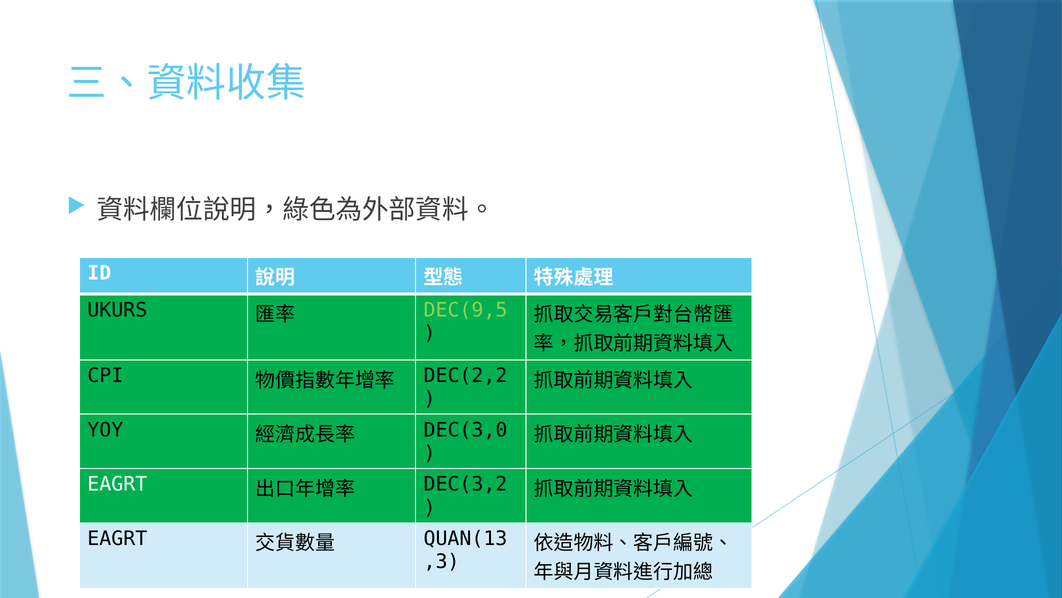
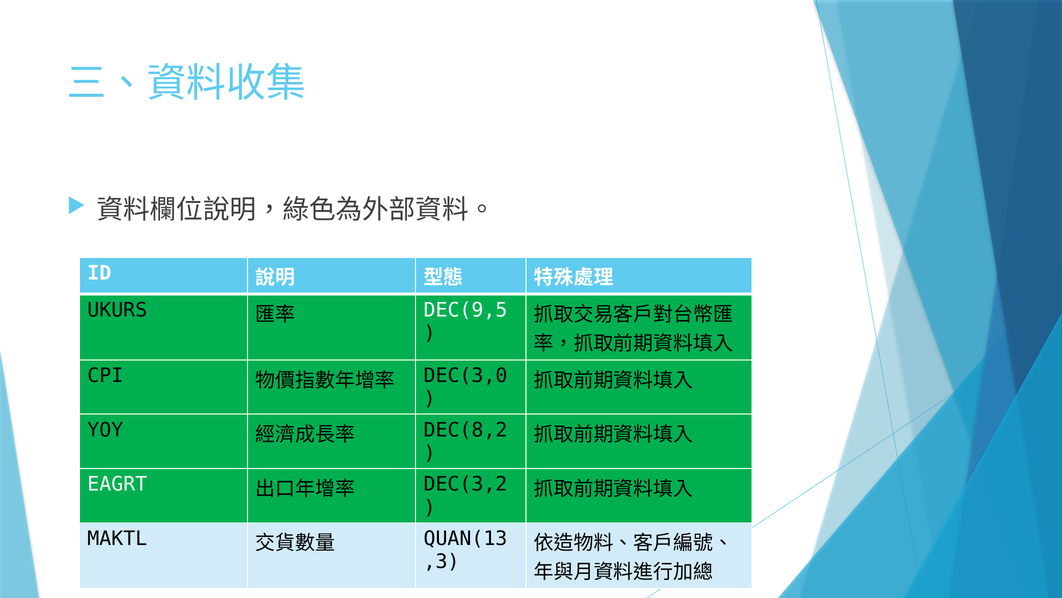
DEC(9,5 colour: light green -> white
DEC(2,2: DEC(2,2 -> DEC(3,0
DEC(3,0: DEC(3,0 -> DEC(8,2
EAGRT at (117, 538): EAGRT -> MAKTL
